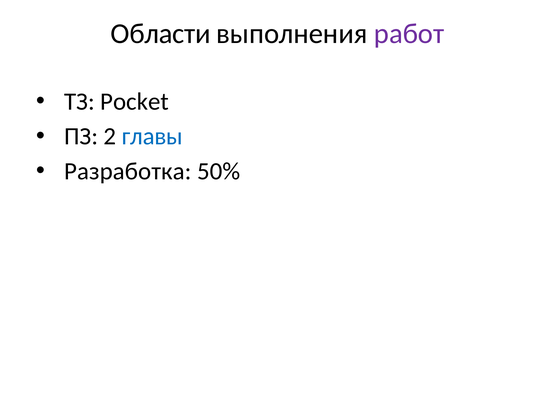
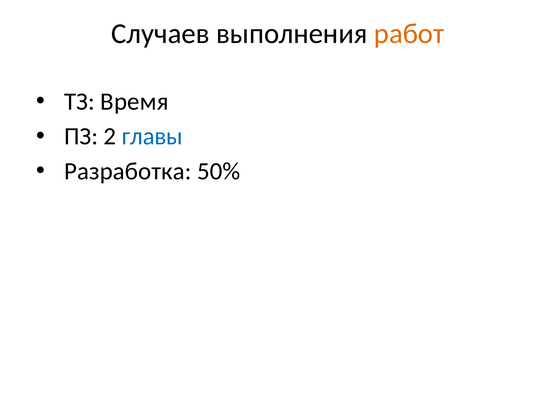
Области: Области -> Случаев
работ colour: purple -> orange
Pocket: Pocket -> Время
